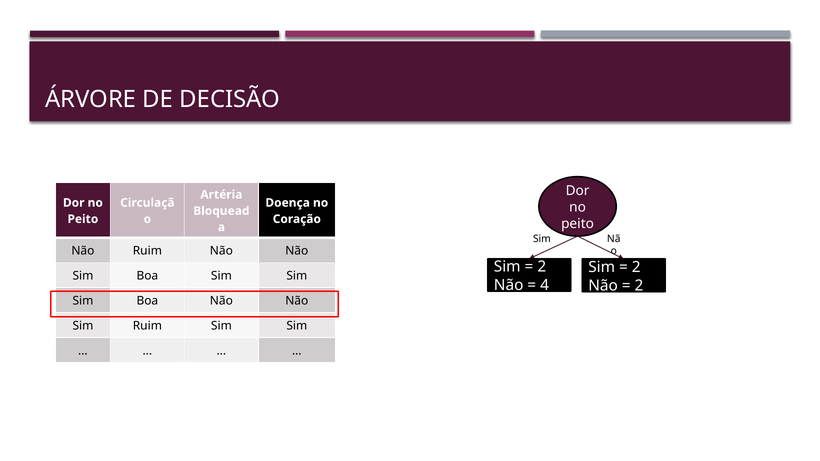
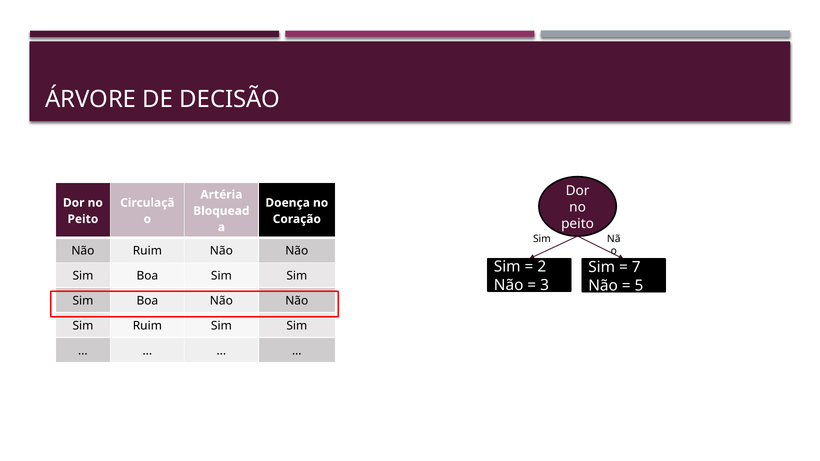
2 at (636, 267): 2 -> 7
4: 4 -> 3
2 at (639, 286): 2 -> 5
